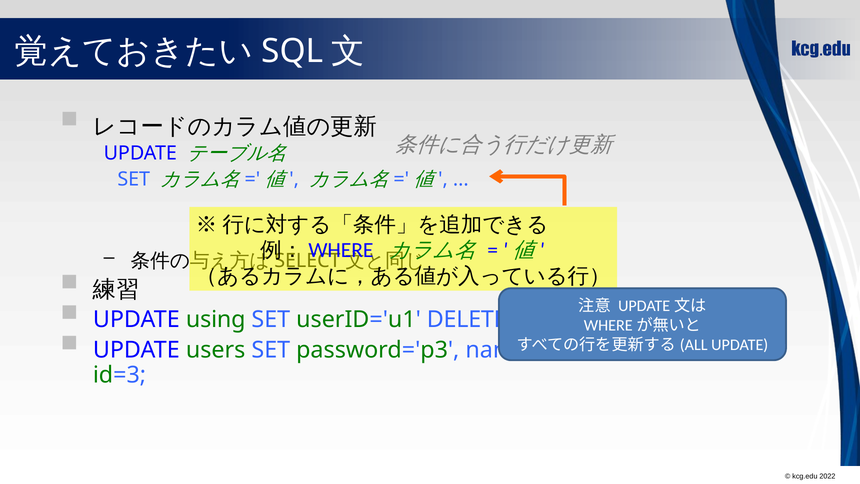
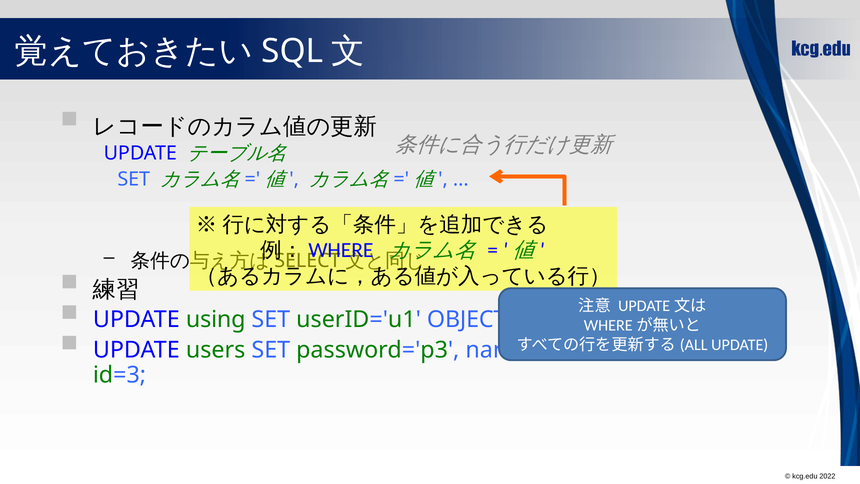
DELETE: DELETE -> OBJECT
